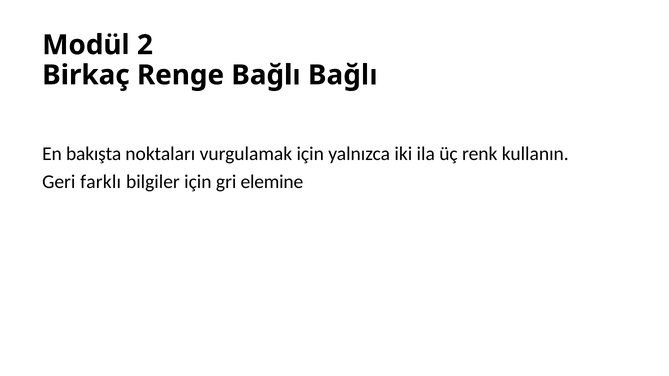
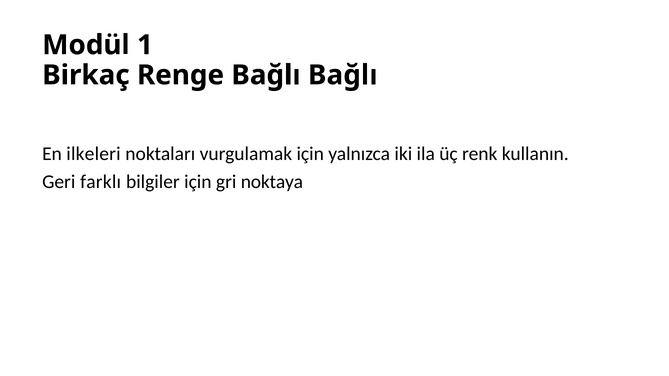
2: 2 -> 1
bakışta: bakışta -> ilkeleri
elemine: elemine -> noktaya
